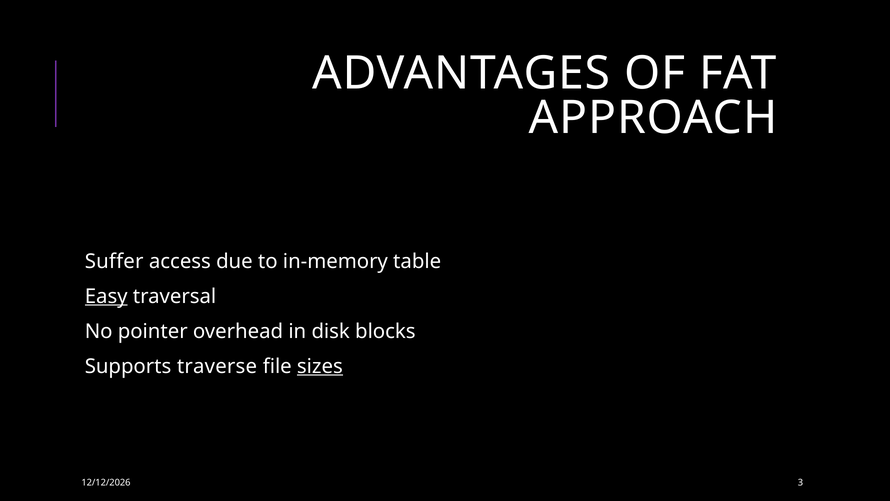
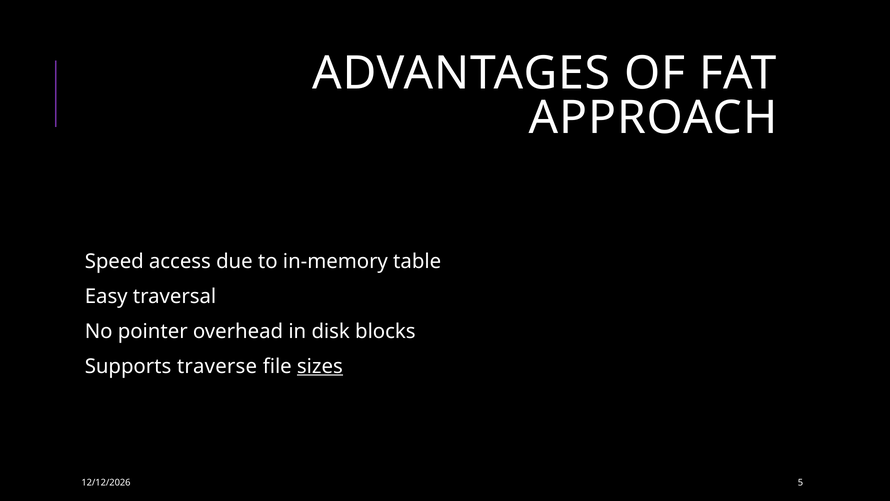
Suffer: Suffer -> Speed
Easy underline: present -> none
3: 3 -> 5
